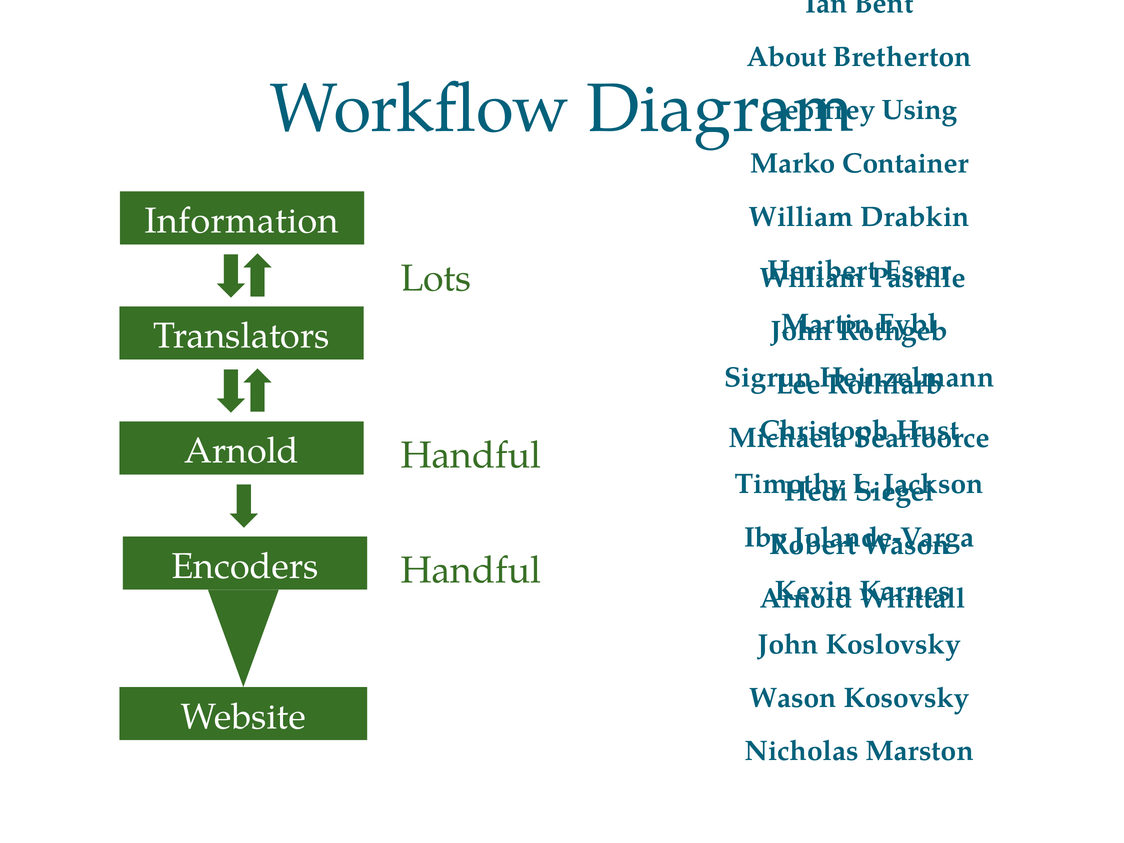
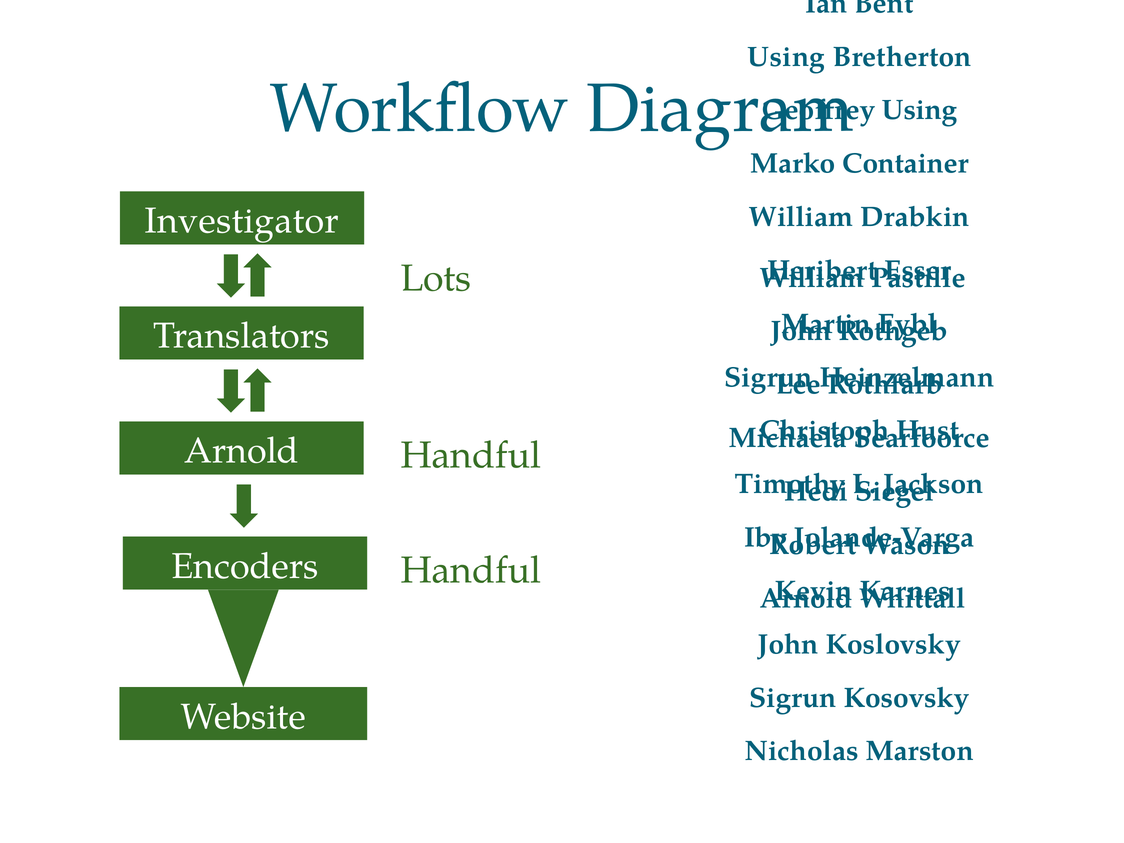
About at (787, 57): About -> Using
Information: Information -> Investigator
Wason at (793, 698): Wason -> Sigrun
